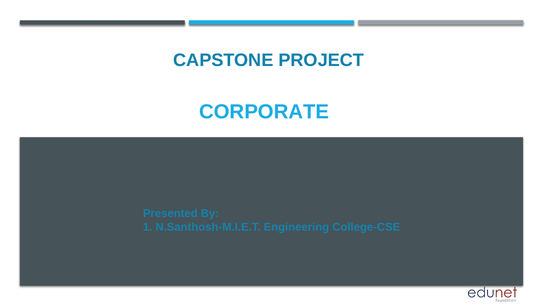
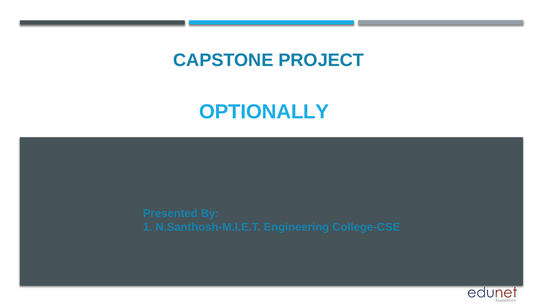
CORPORATE: CORPORATE -> OPTIONALLY
